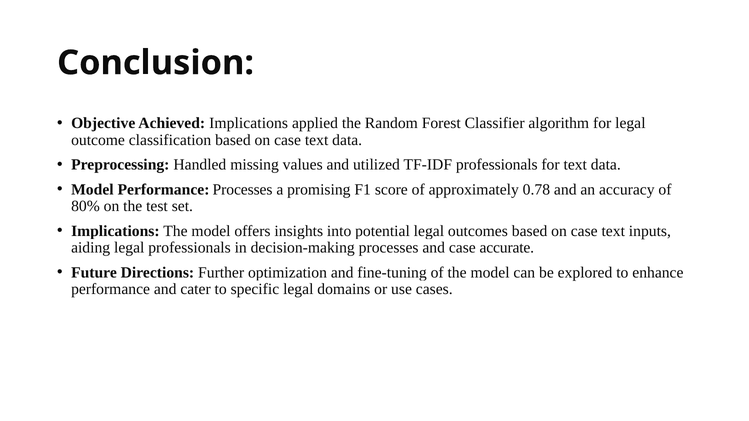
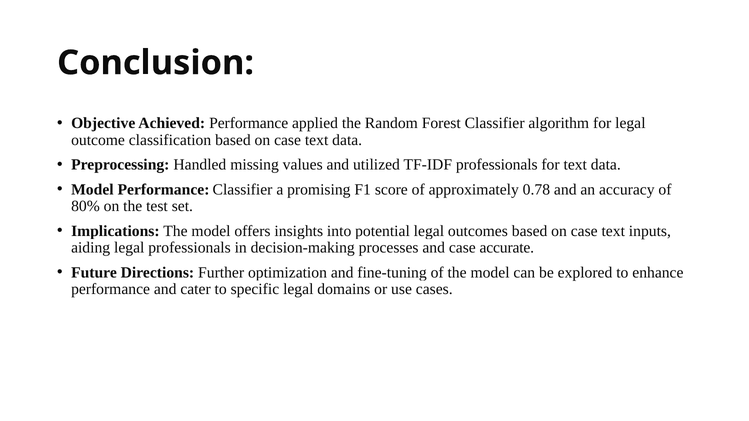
Achieved Implications: Implications -> Performance
Performance Processes: Processes -> Classifier
